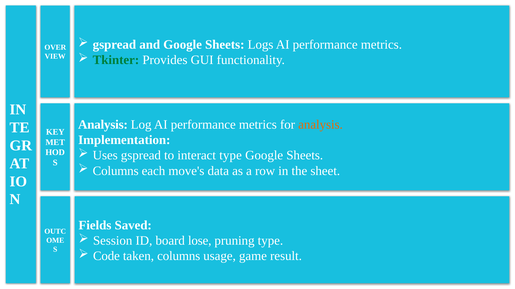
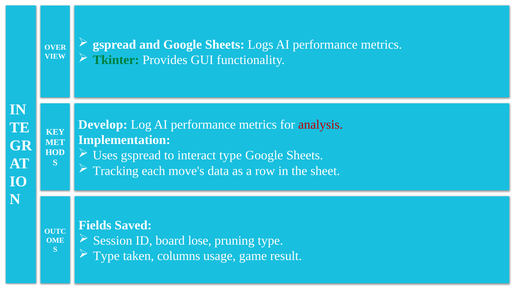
Analysis at (103, 125): Analysis -> Develop
analysis at (321, 125) colour: orange -> red
Columns at (116, 171): Columns -> Tracking
Code at (106, 257): Code -> Type
